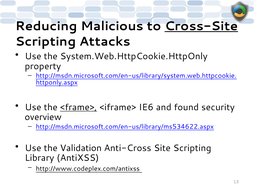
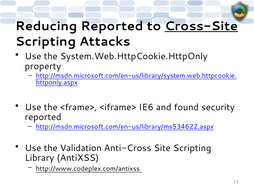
Reducing Malicious: Malicious -> Reported
<frame> underline: present -> none
overview at (43, 117): overview -> reported
